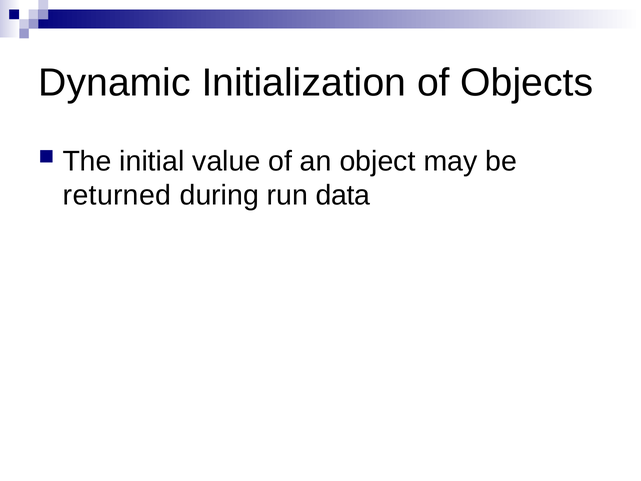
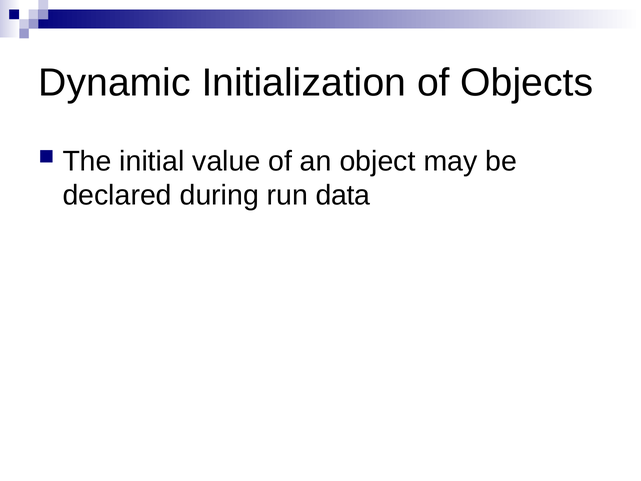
returned: returned -> declared
